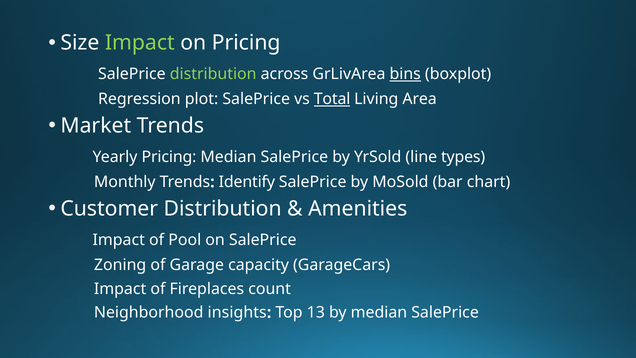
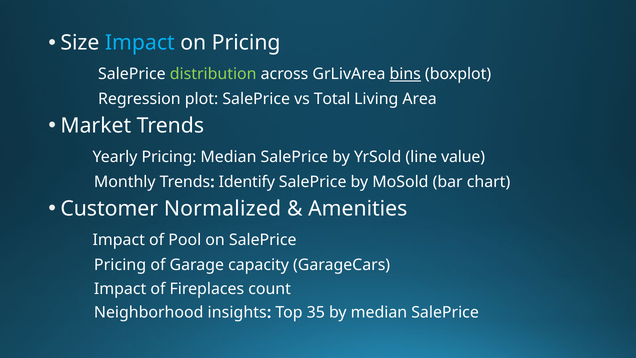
Impact at (140, 43) colour: light green -> light blue
Total underline: present -> none
types: types -> value
Customer Distribution: Distribution -> Normalized
Zoning at (120, 265): Zoning -> Pricing
13: 13 -> 35
